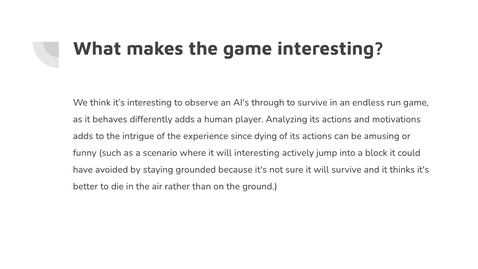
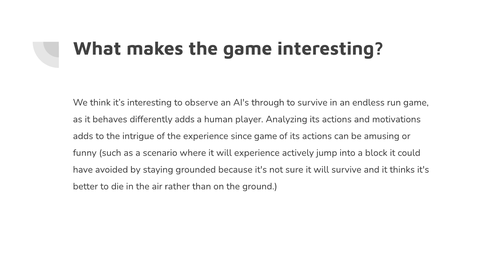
since dying: dying -> game
will interesting: interesting -> experience
